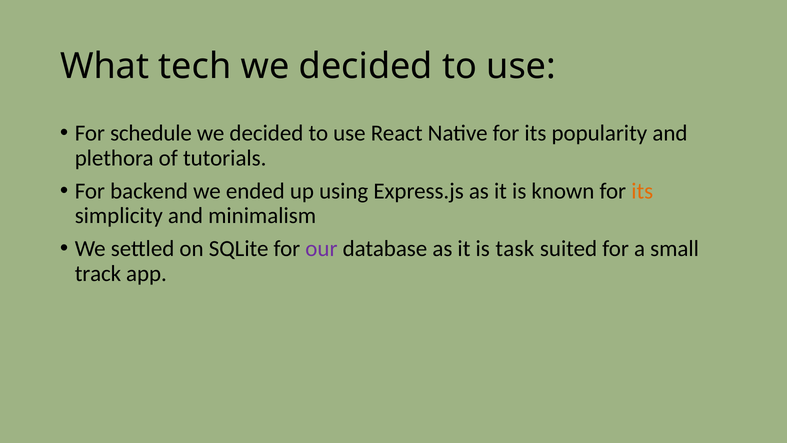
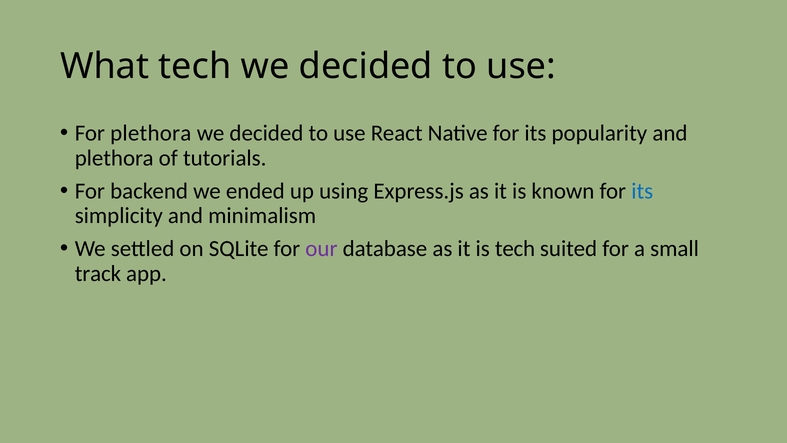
For schedule: schedule -> plethora
its at (642, 191) colour: orange -> blue
is task: task -> tech
